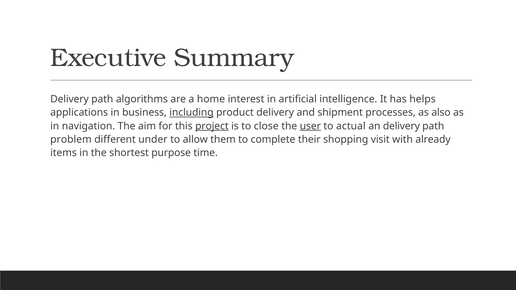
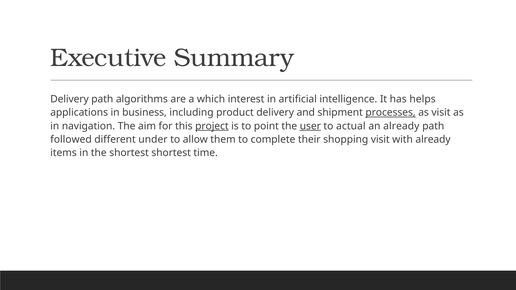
home: home -> which
including underline: present -> none
processes underline: none -> present
as also: also -> visit
close: close -> point
an delivery: delivery -> already
problem: problem -> followed
shortest purpose: purpose -> shortest
